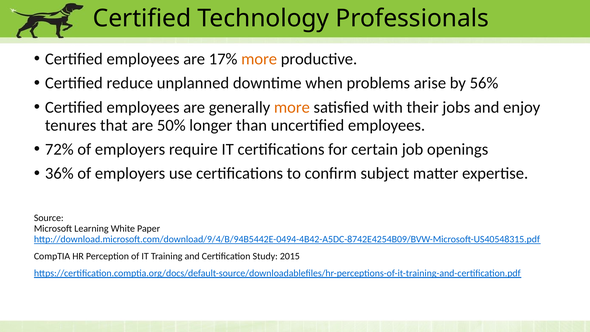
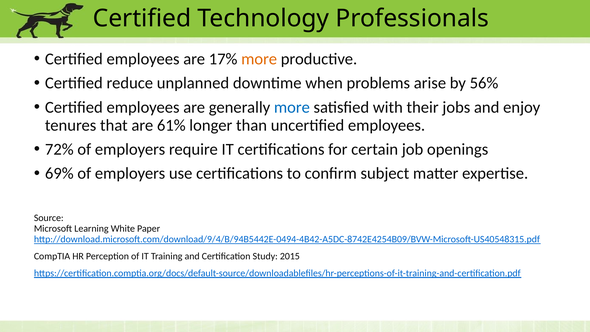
more at (292, 107) colour: orange -> blue
50%: 50% -> 61%
36%: 36% -> 69%
